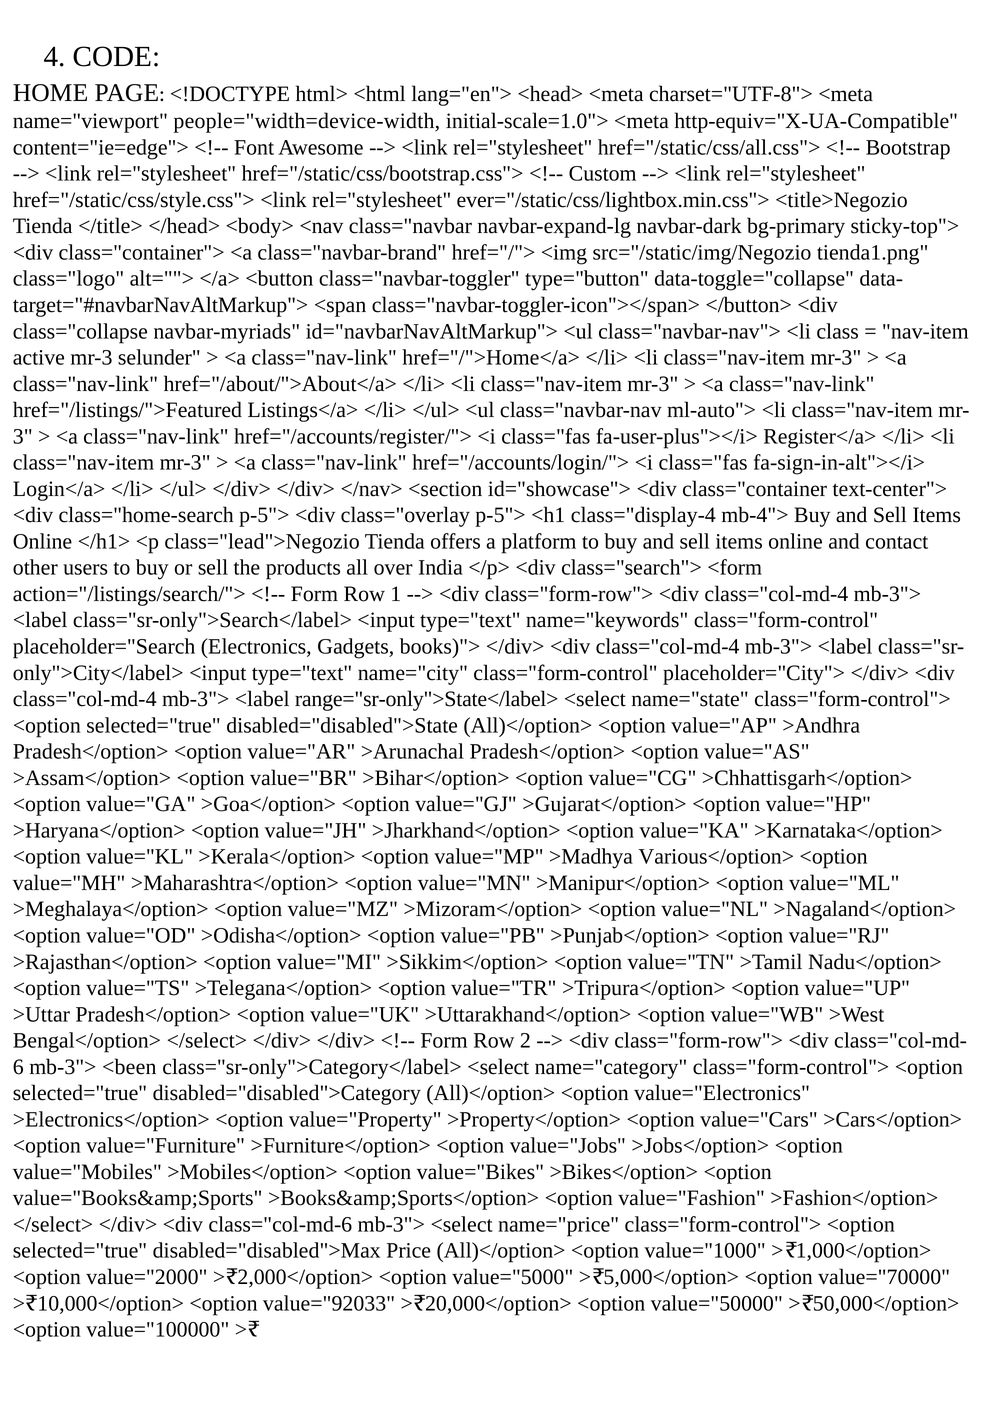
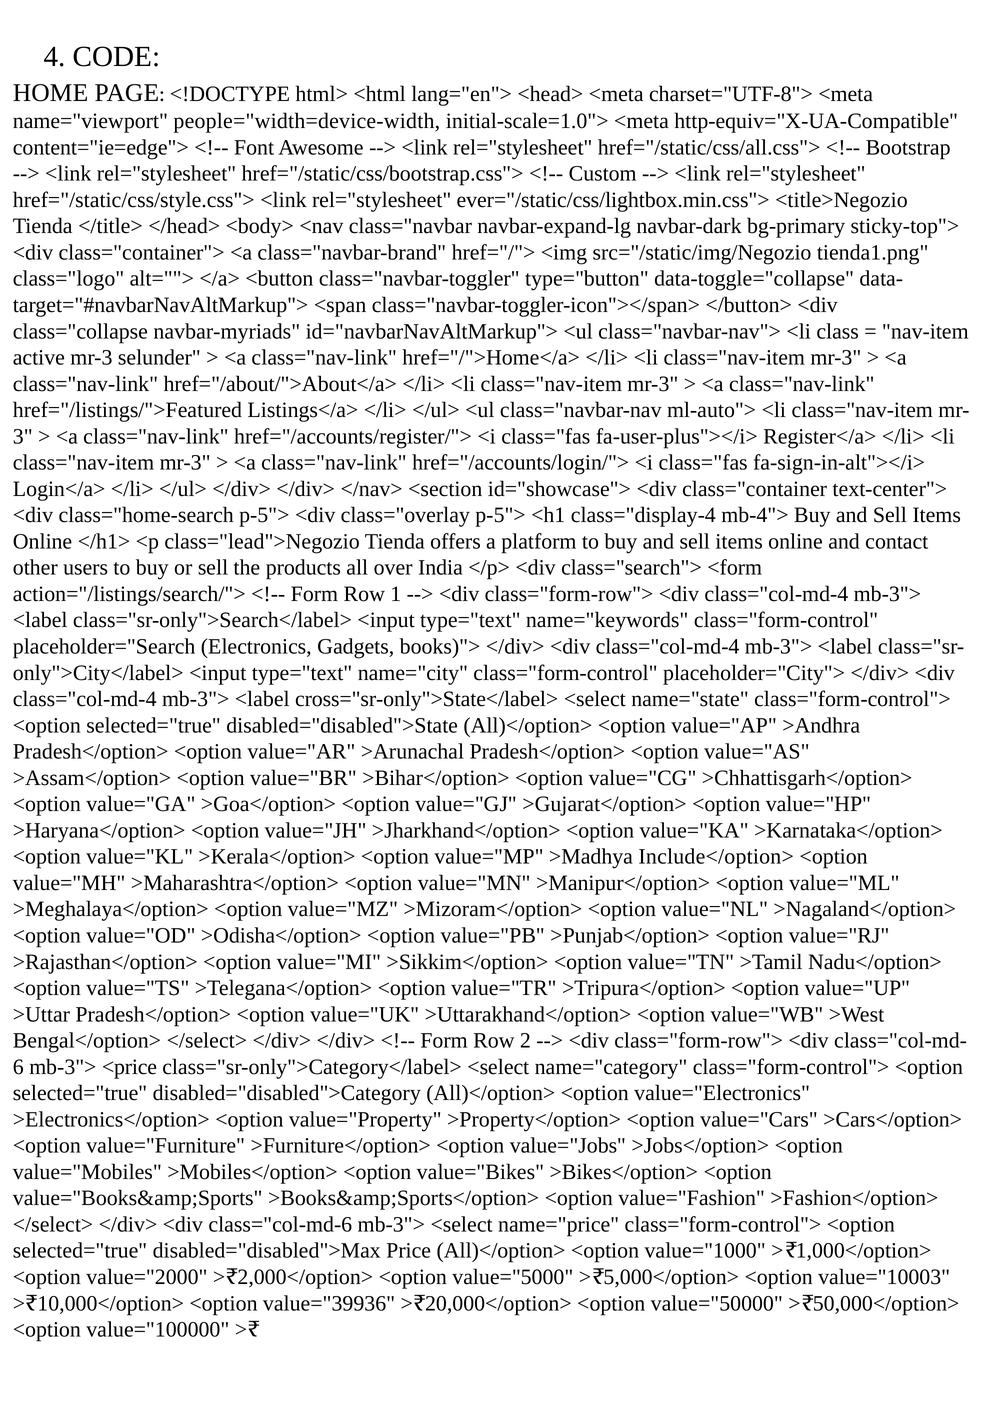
range="sr-only">State</label>: range="sr-only">State</label> -> cross="sr-only">State</label>
Various</option>: Various</option> -> Include</option>
<been: <been -> <price
value="70000: value="70000 -> value="10003
value="92033: value="92033 -> value="39936
